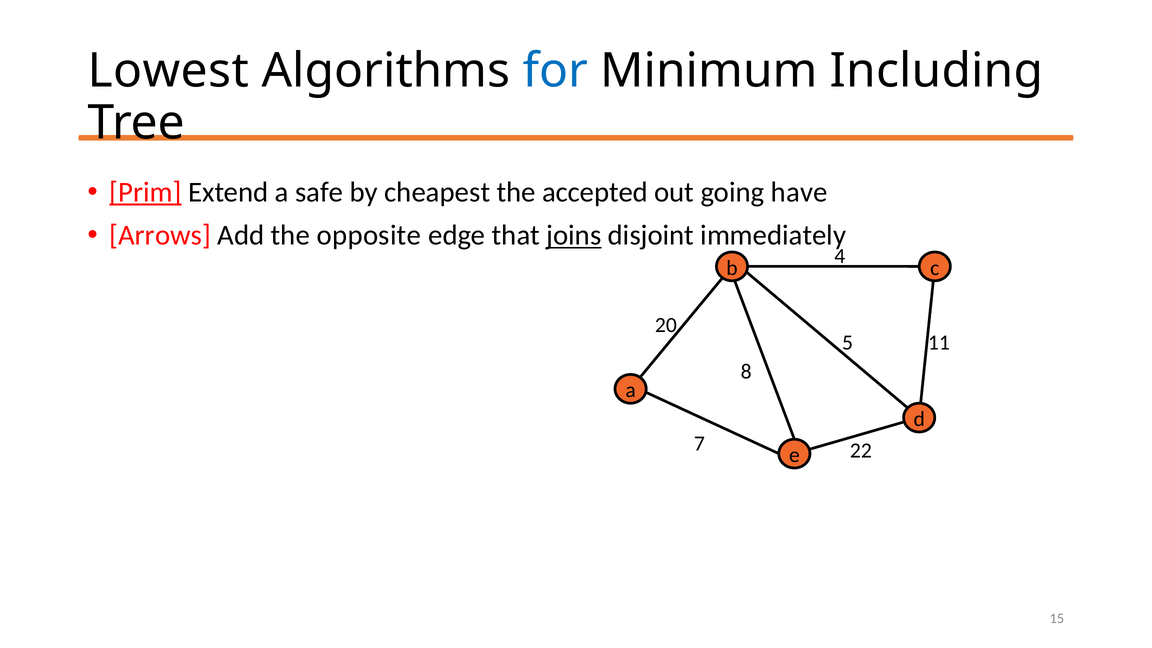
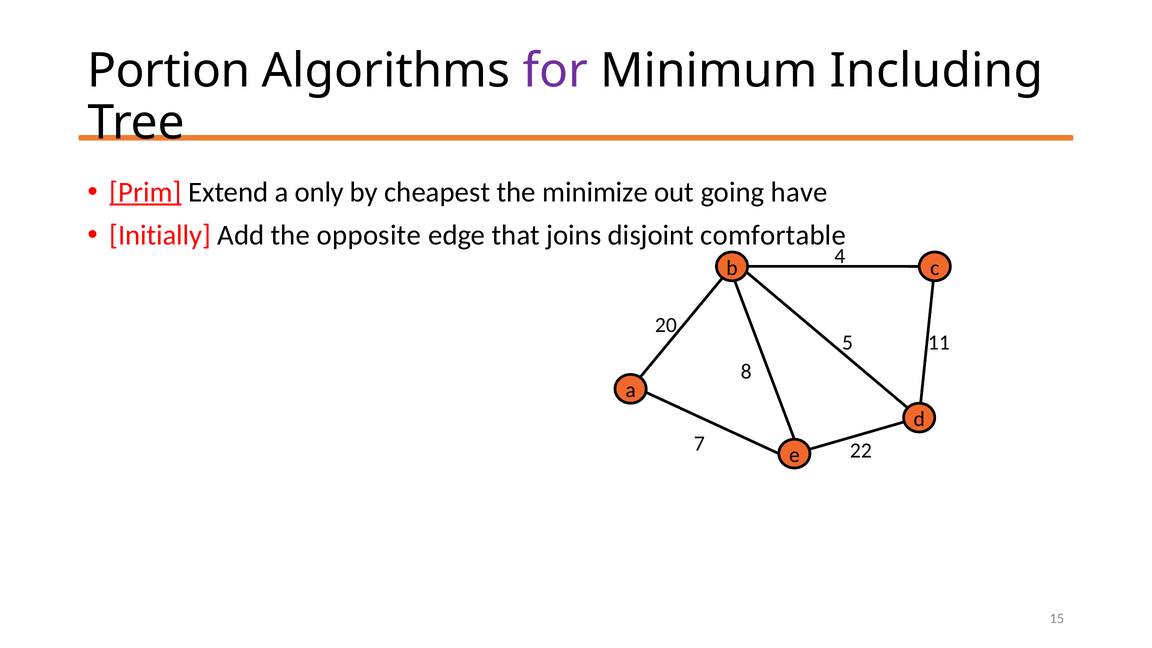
Lowest: Lowest -> Portion
for colour: blue -> purple
safe: safe -> only
accepted: accepted -> minimize
Arrows: Arrows -> Initially
joins underline: present -> none
immediately: immediately -> comfortable
